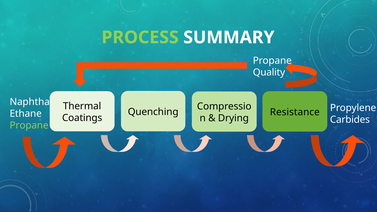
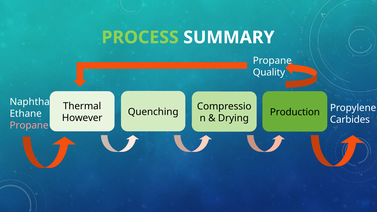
Resistance: Resistance -> Production
Coatings: Coatings -> However
Propane at (29, 125) colour: light green -> pink
